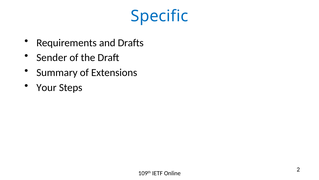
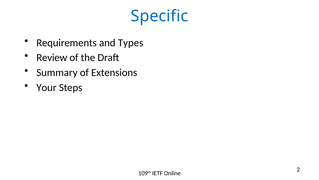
Drafts: Drafts -> Types
Sender: Sender -> Review
